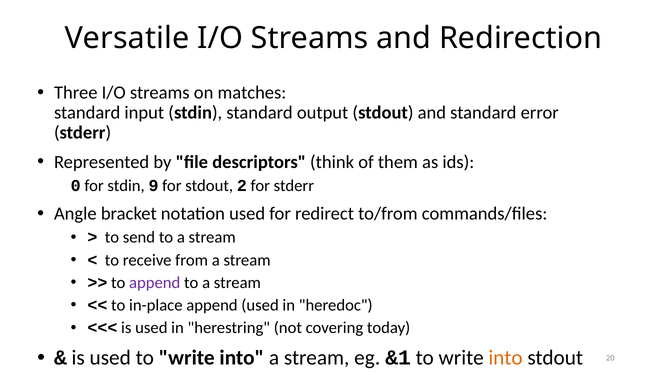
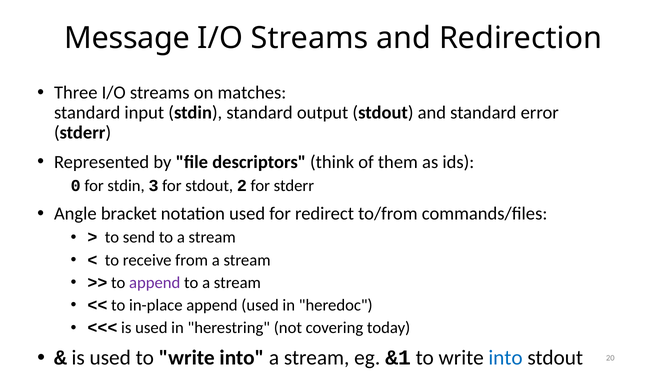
Versatile: Versatile -> Message
9: 9 -> 3
into at (506, 358) colour: orange -> blue
